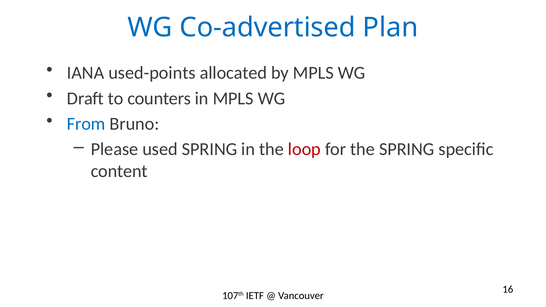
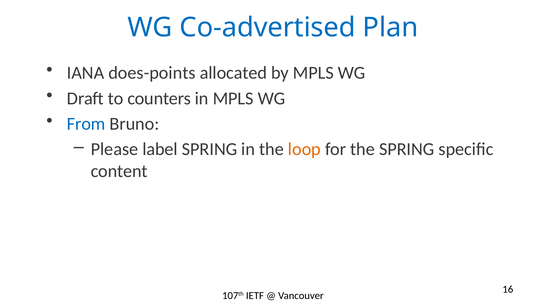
used-points: used-points -> does-points
used: used -> label
loop colour: red -> orange
